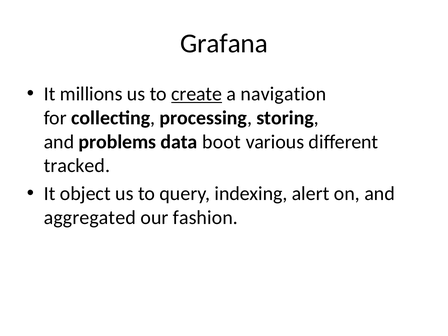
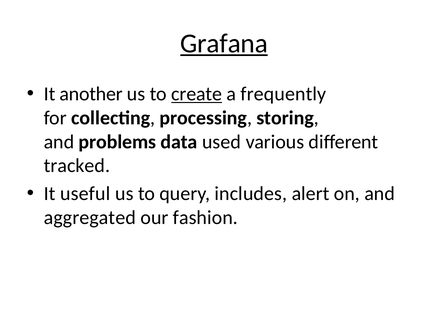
Grafana underline: none -> present
millions: millions -> another
navigation: navigation -> frequently
boot: boot -> used
object: object -> useful
indexing: indexing -> includes
